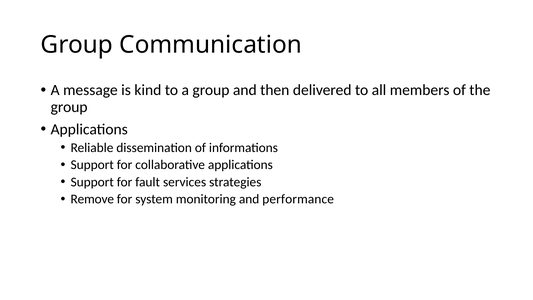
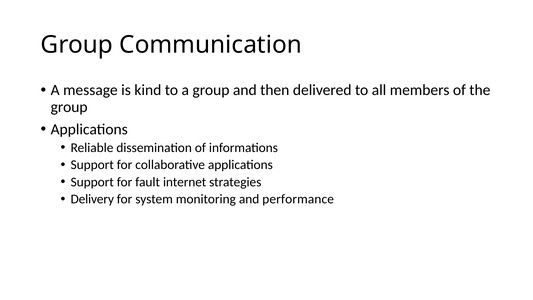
services: services -> internet
Remove: Remove -> Delivery
